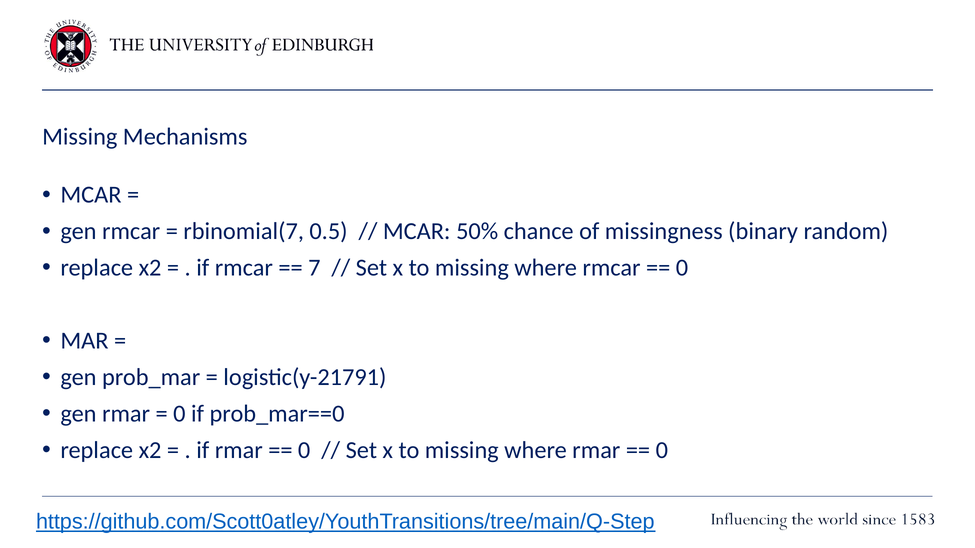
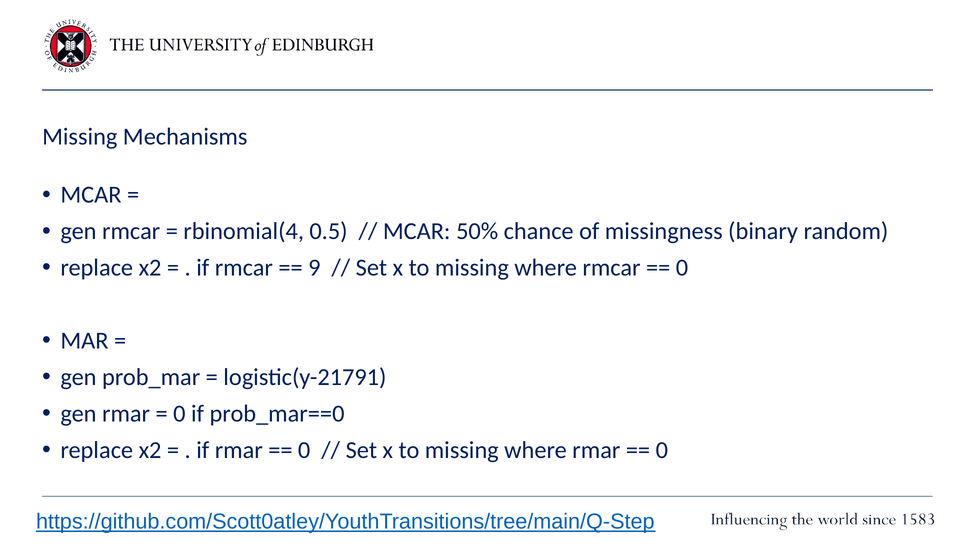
rbinomial(7: rbinomial(7 -> rbinomial(4
7: 7 -> 9
